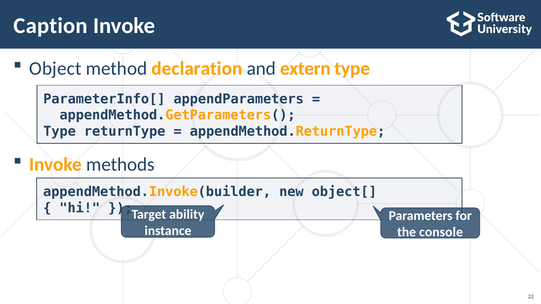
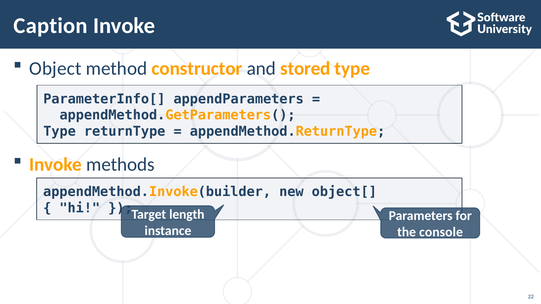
declaration: declaration -> constructor
extern: extern -> stored
ability: ability -> length
